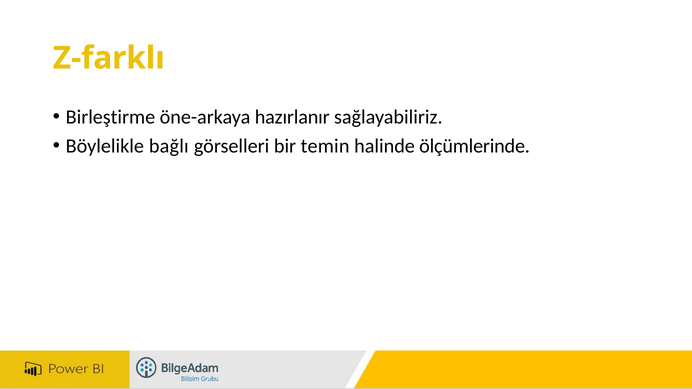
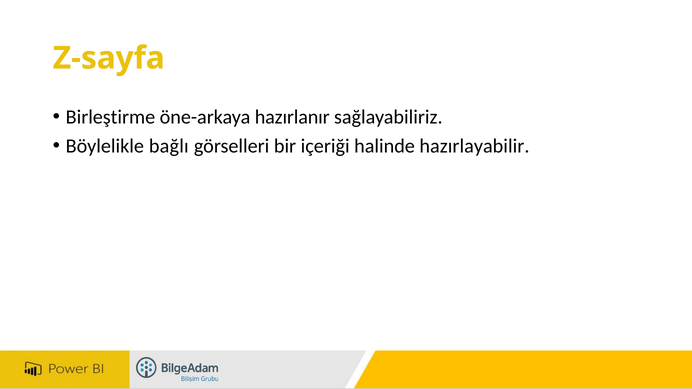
Z-farklı: Z-farklı -> Z-sayfa
temin: temin -> içeriği
ölçümlerinde: ölçümlerinde -> hazırlayabilir
